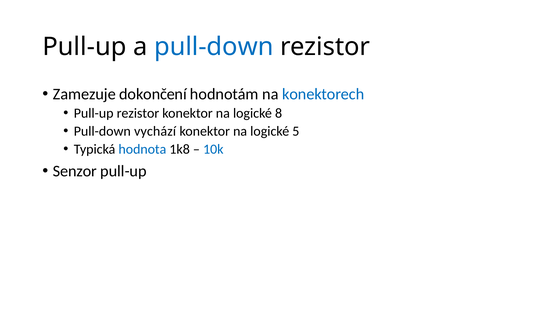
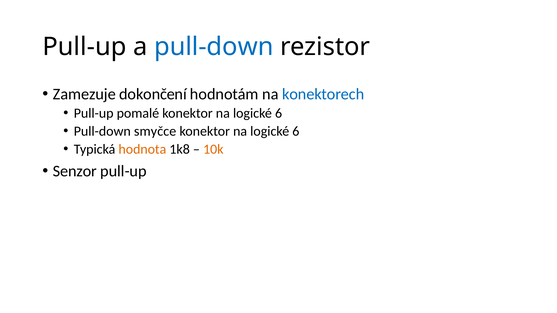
Pull-up rezistor: rezistor -> pomalé
8 at (279, 113): 8 -> 6
vychází: vychází -> smyčce
5 at (296, 131): 5 -> 6
hodnota colour: blue -> orange
10k colour: blue -> orange
